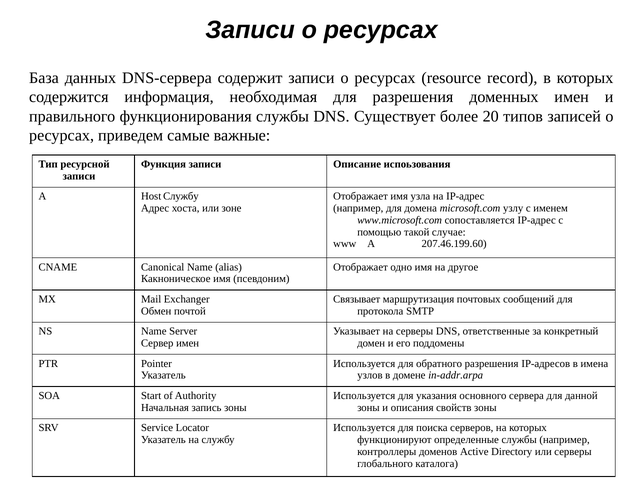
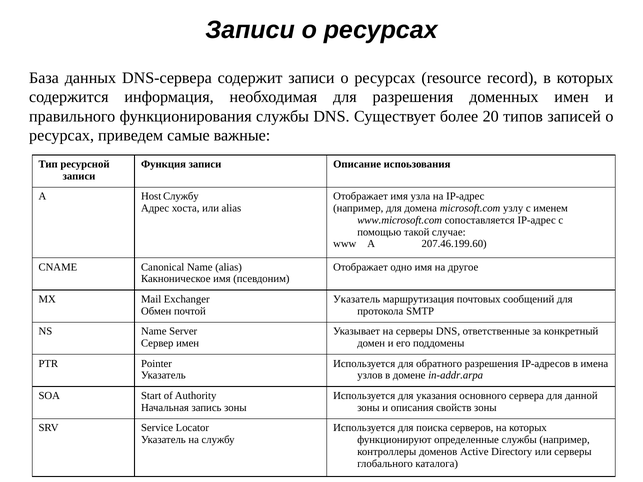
или зоне: зоне -> alias
Связывает at (357, 299): Связывает -> Указатель
